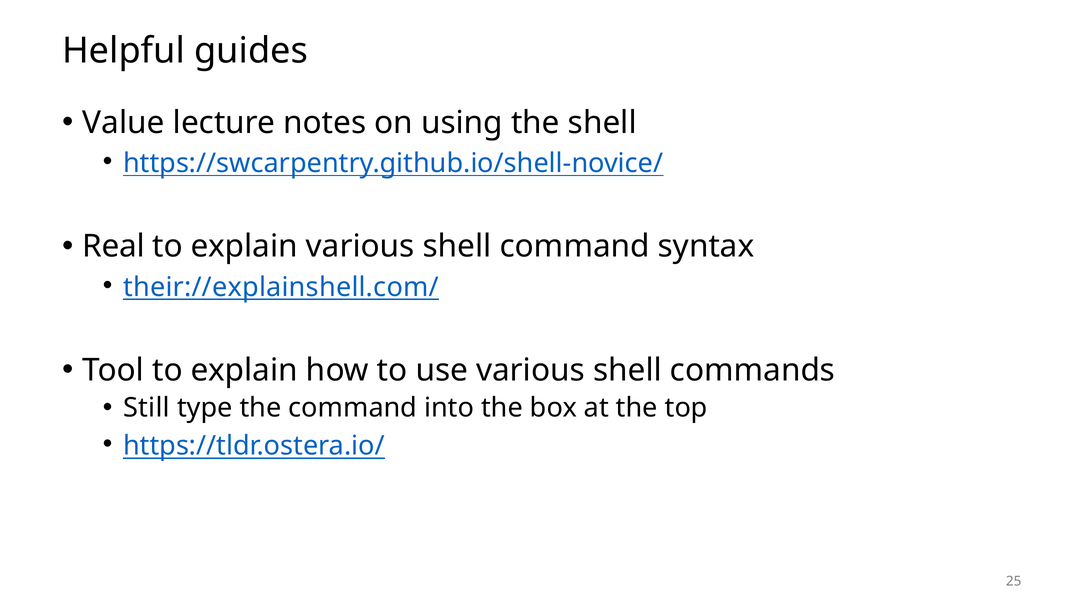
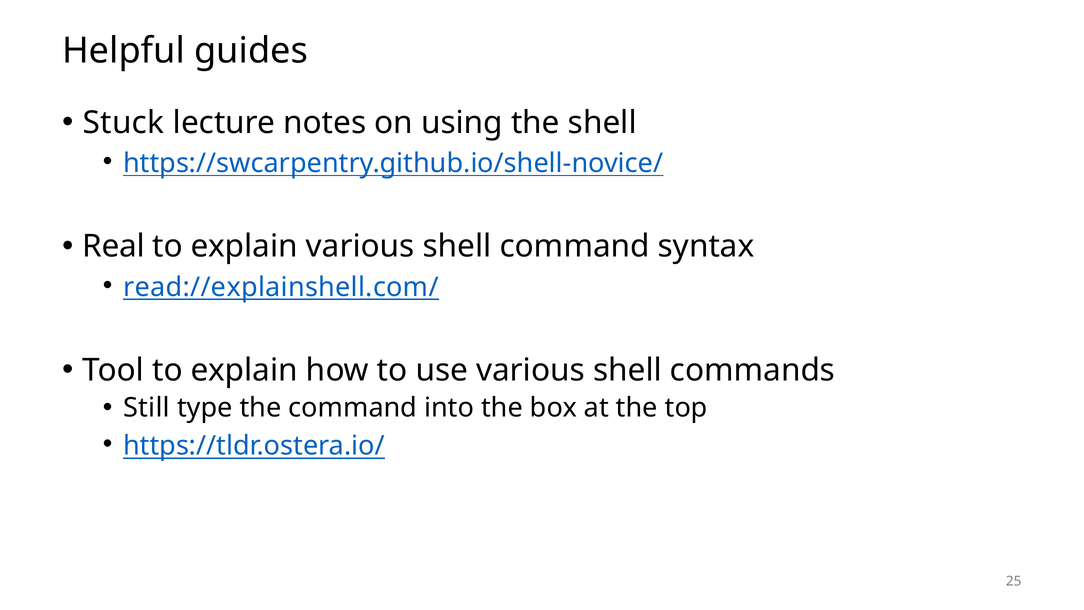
Value: Value -> Stuck
their://explainshell.com/: their://explainshell.com/ -> read://explainshell.com/
